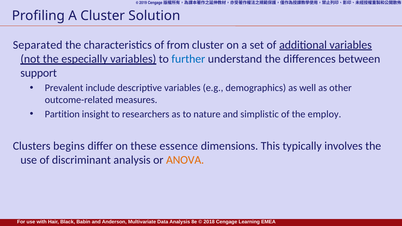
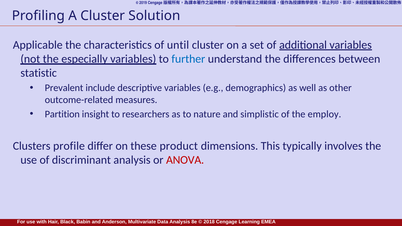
Separated: Separated -> Applicable
from: from -> until
support: support -> statistic
begins: begins -> profile
essence: essence -> product
ANOVA colour: orange -> red
